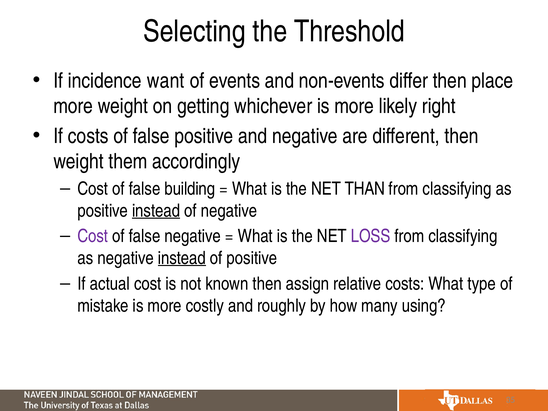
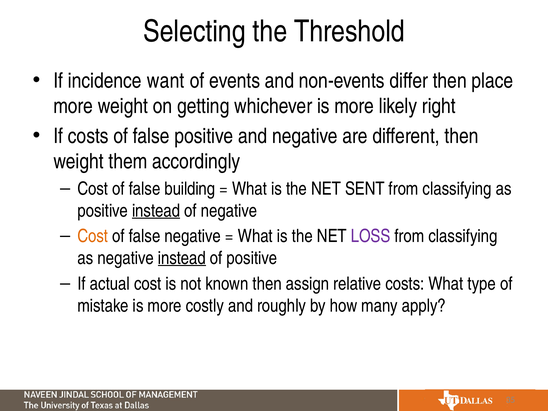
THAN: THAN -> SENT
Cost at (93, 236) colour: purple -> orange
using: using -> apply
